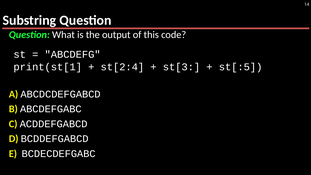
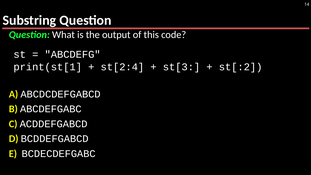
st[:5: st[:5 -> st[:2
